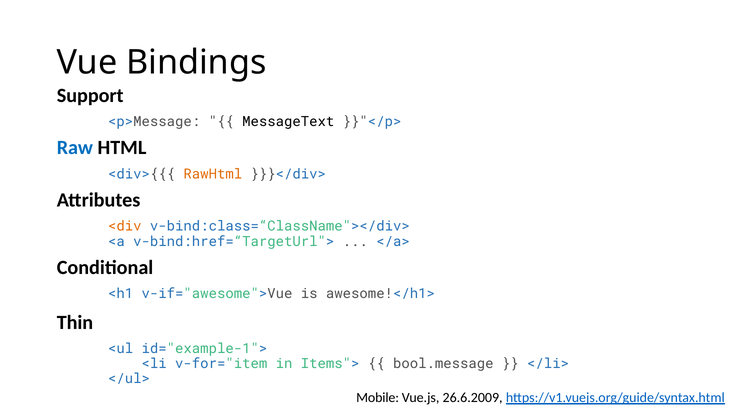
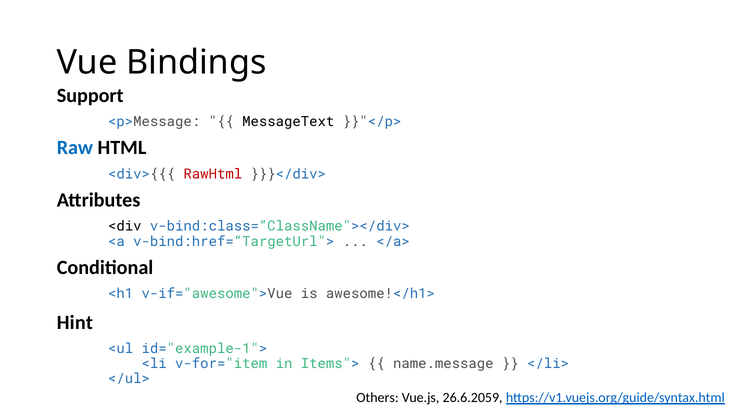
RawHtml colour: orange -> red
<div colour: orange -> black
Thin: Thin -> Hint
bool.message: bool.message -> name.message
Mobile: Mobile -> Others
26.6.2009: 26.6.2009 -> 26.6.2059
